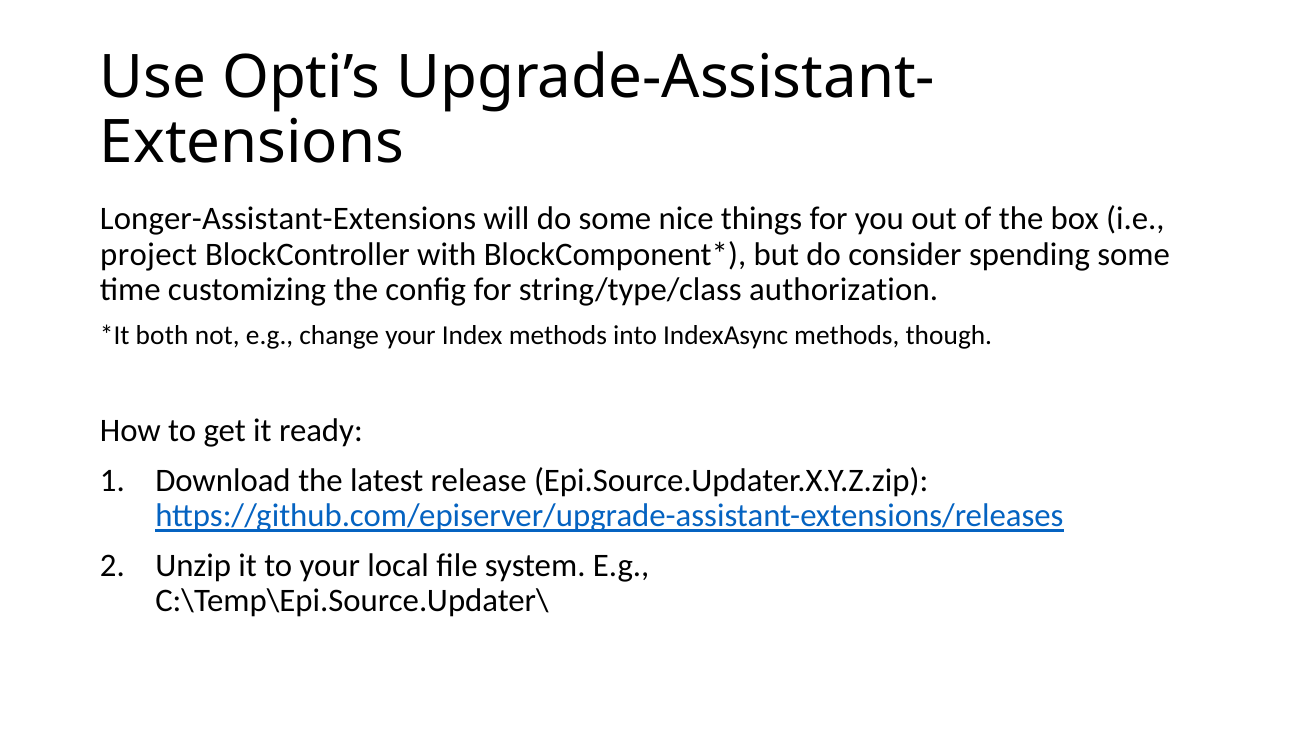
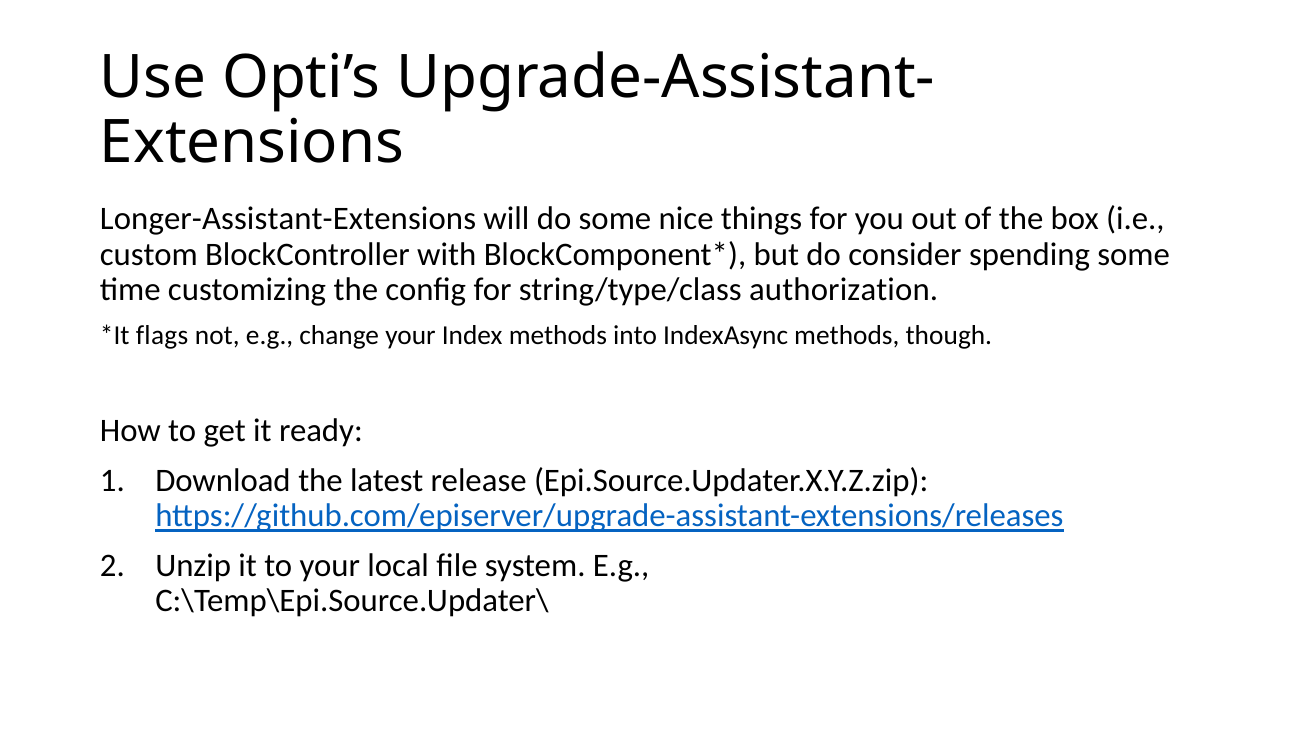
project: project -> custom
both: both -> flags
